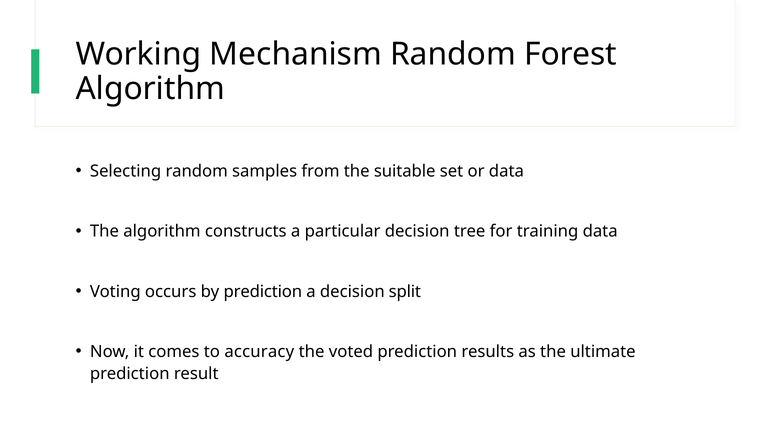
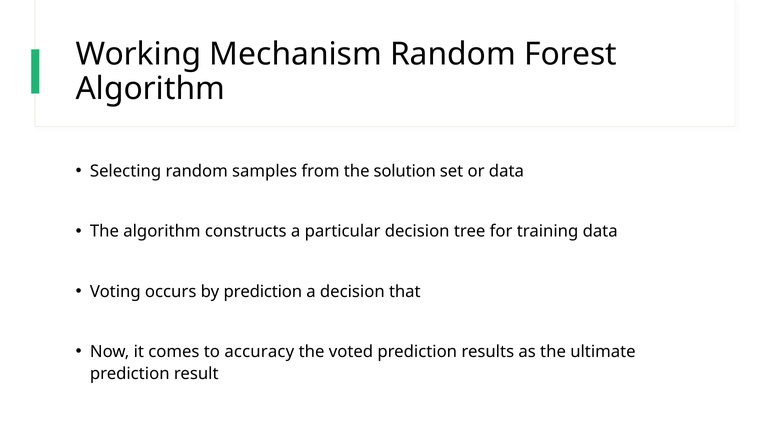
suitable: suitable -> solution
split: split -> that
